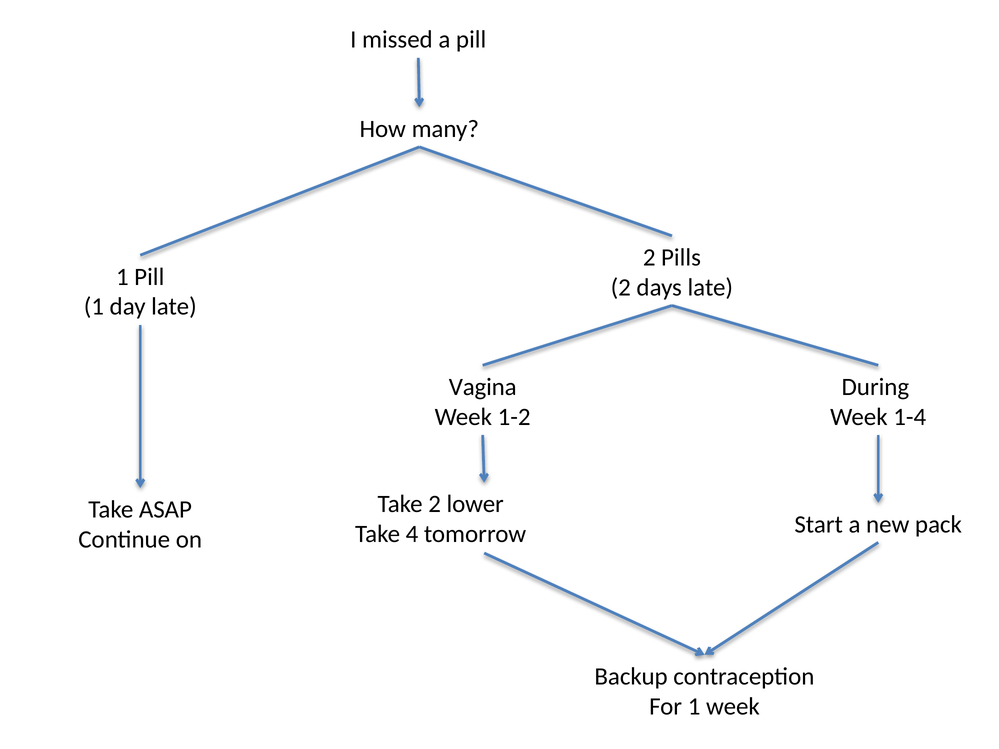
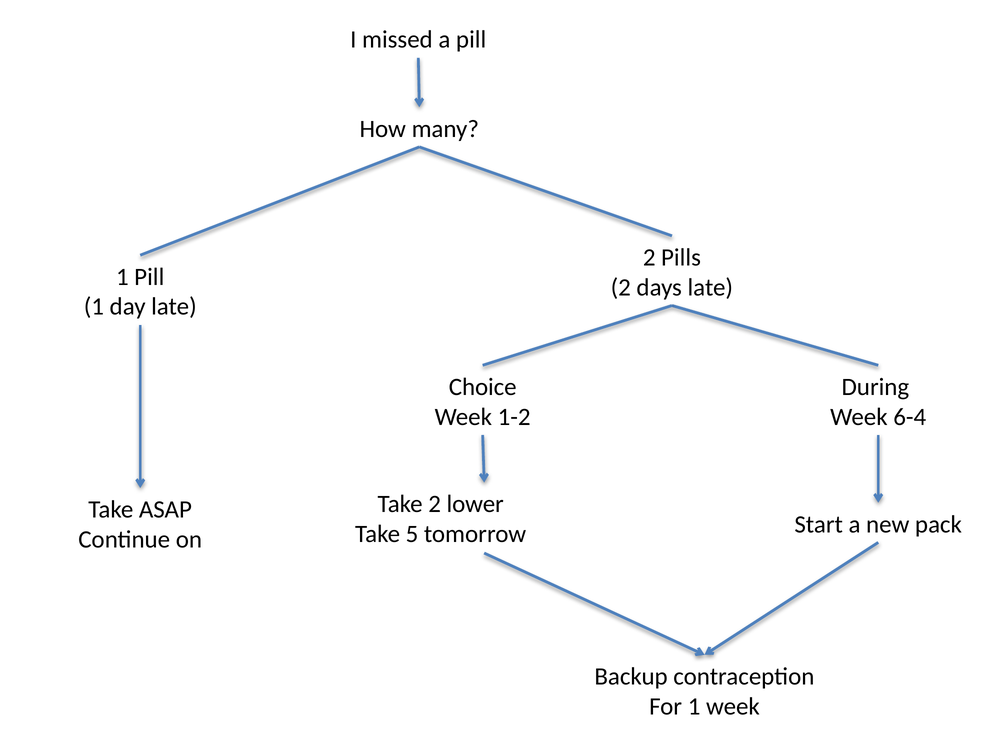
Vagina: Vagina -> Choice
1-4: 1-4 -> 6-4
4: 4 -> 5
